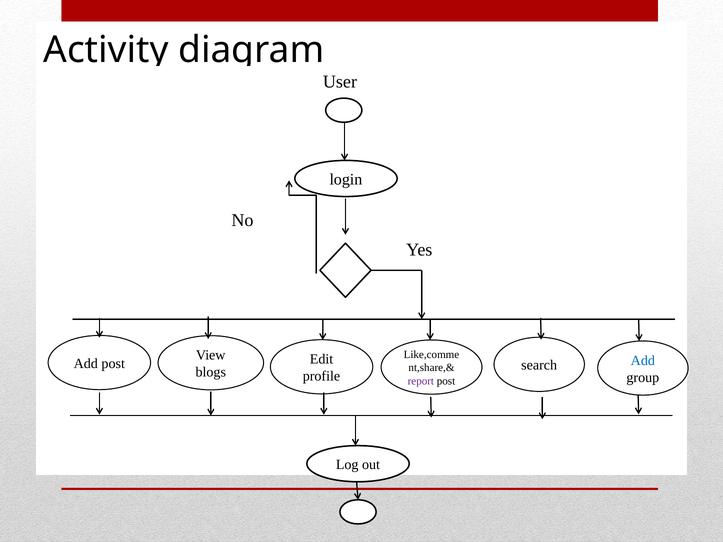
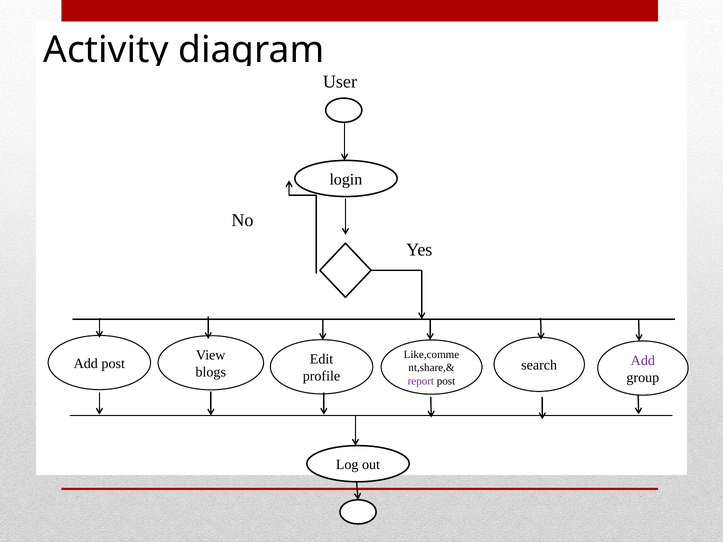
Add at (643, 361) colour: blue -> purple
